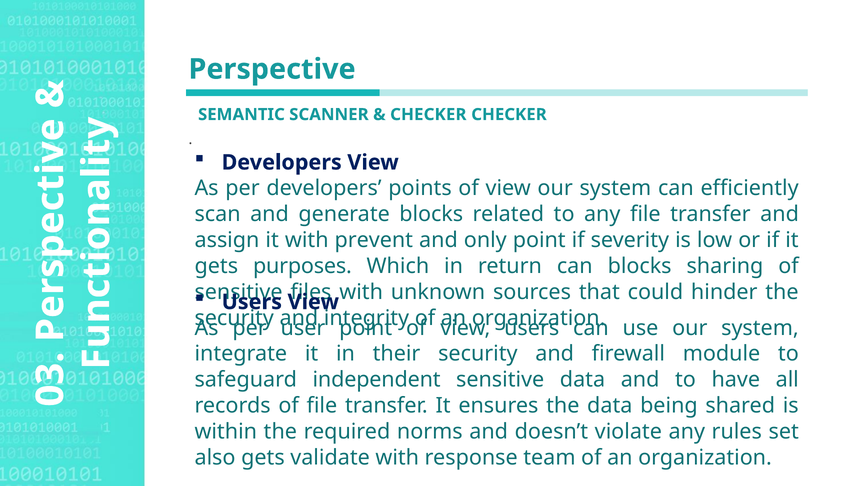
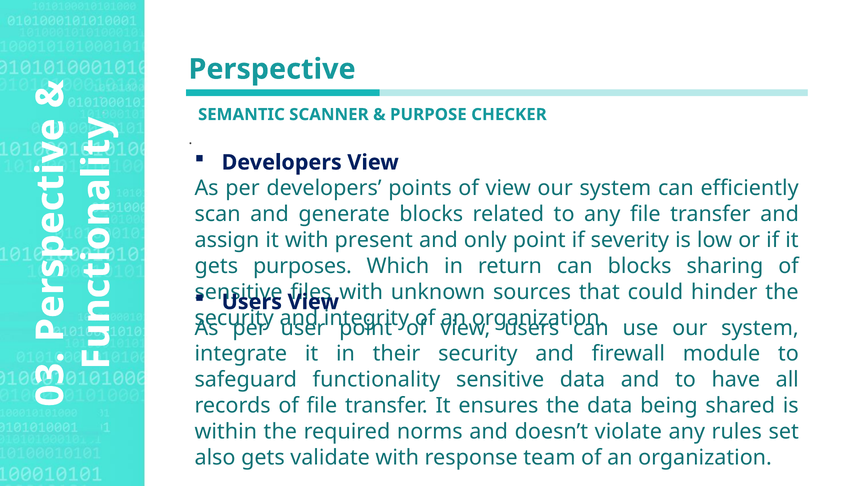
CHECKER at (428, 114): CHECKER -> PURPOSE
prevent: prevent -> present
independent: independent -> functionality
